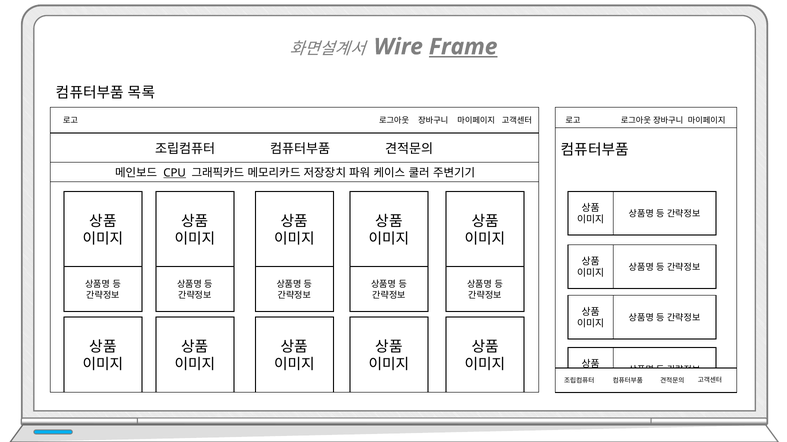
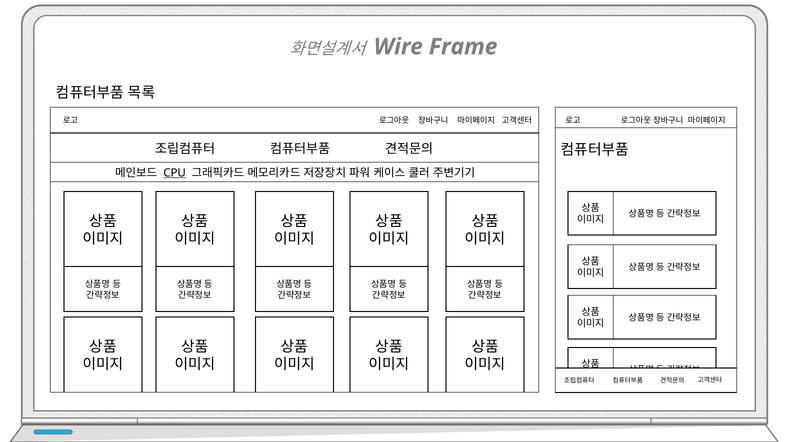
Frame underline: present -> none
